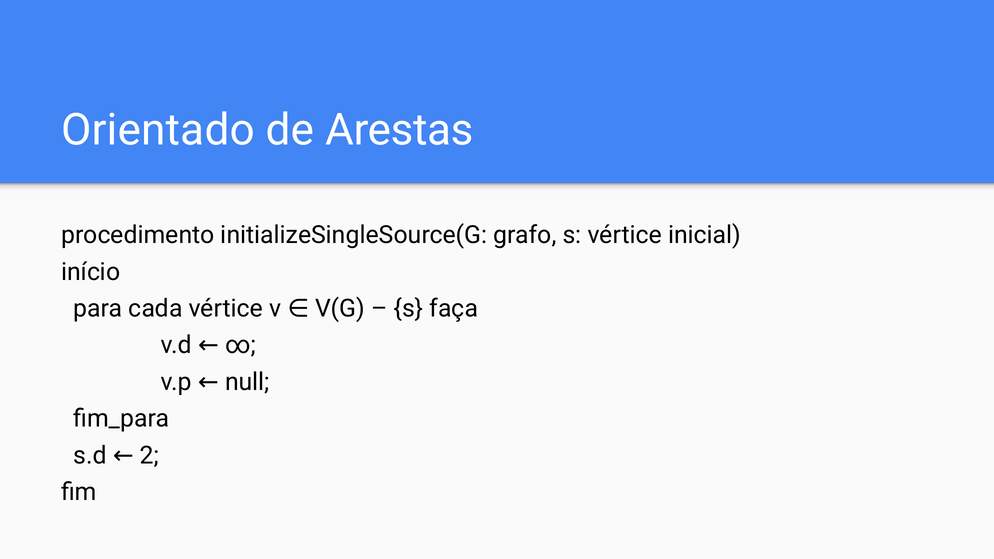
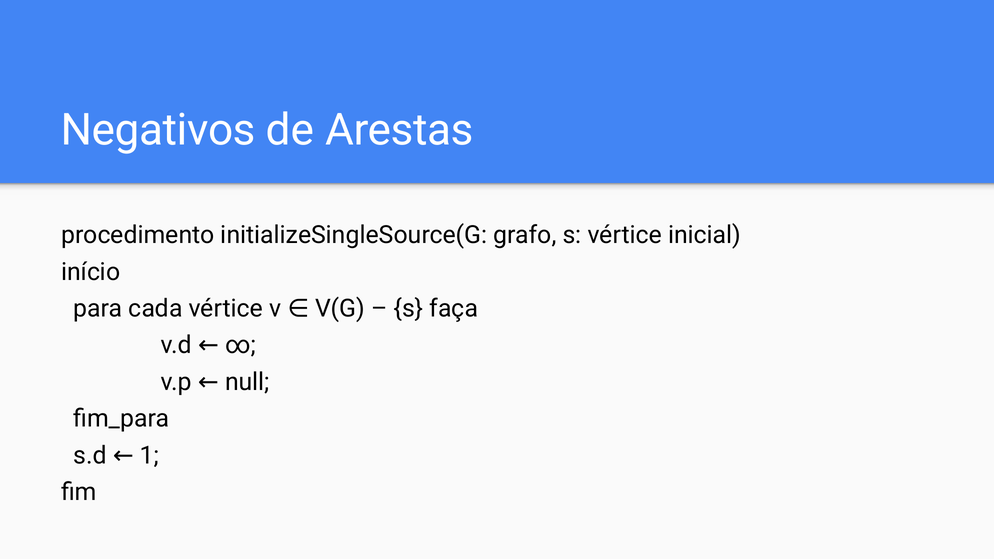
Orientado: Orientado -> Negativos
2: 2 -> 1
